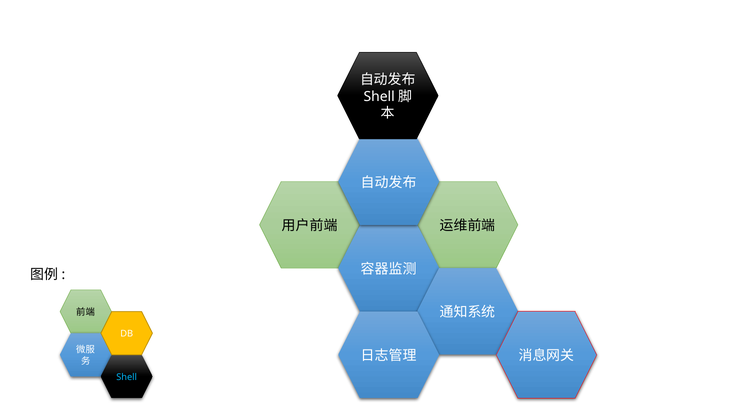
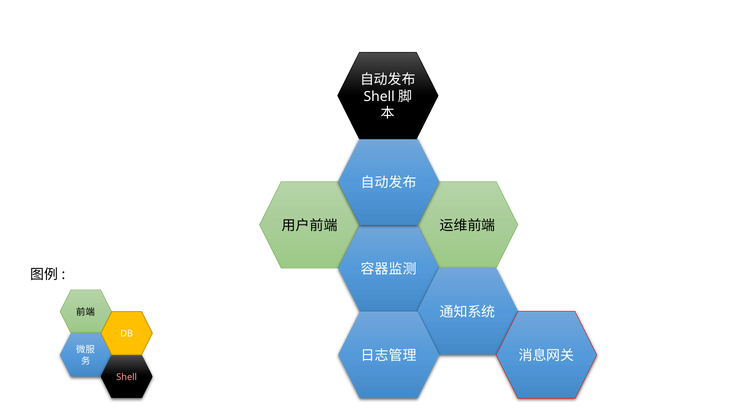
Shell colour: light blue -> pink
